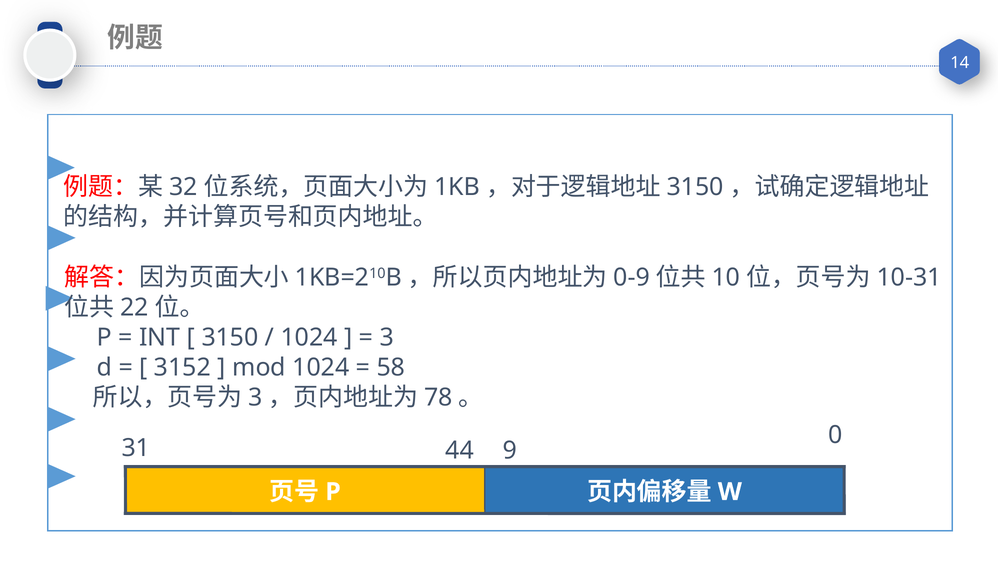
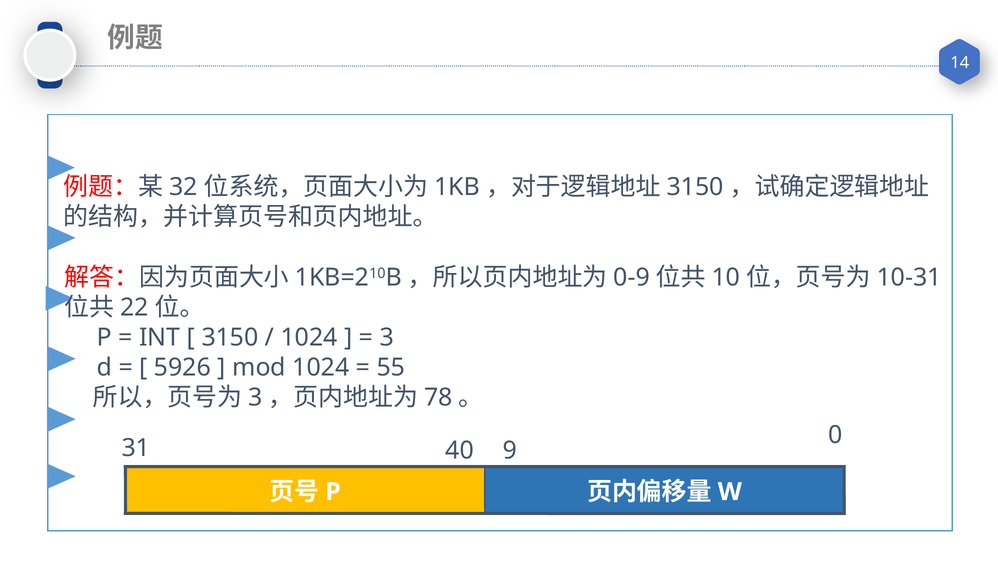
3152: 3152 -> 5926
58: 58 -> 55
44: 44 -> 40
